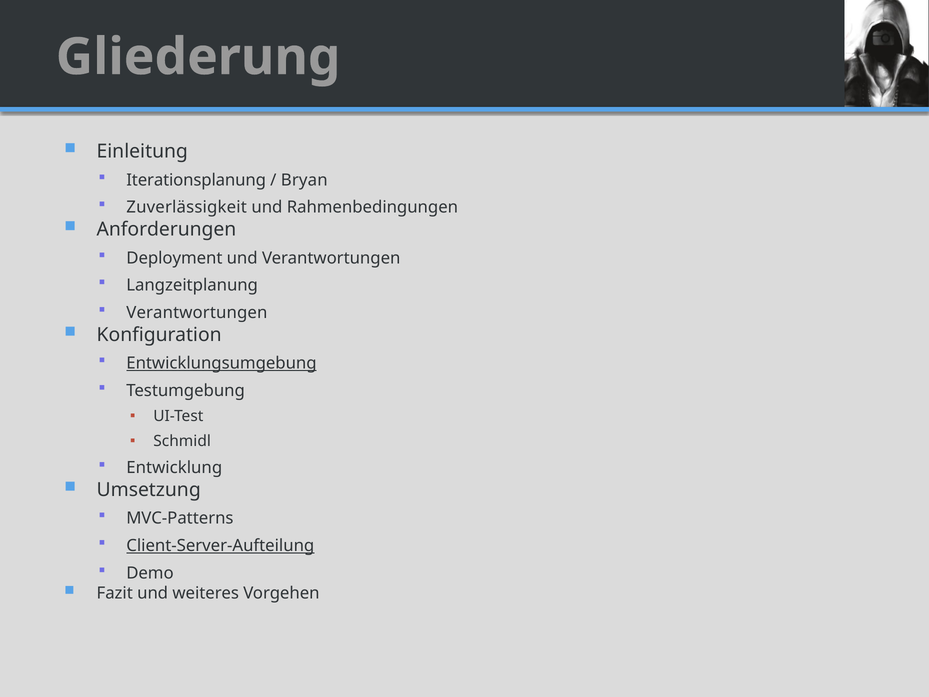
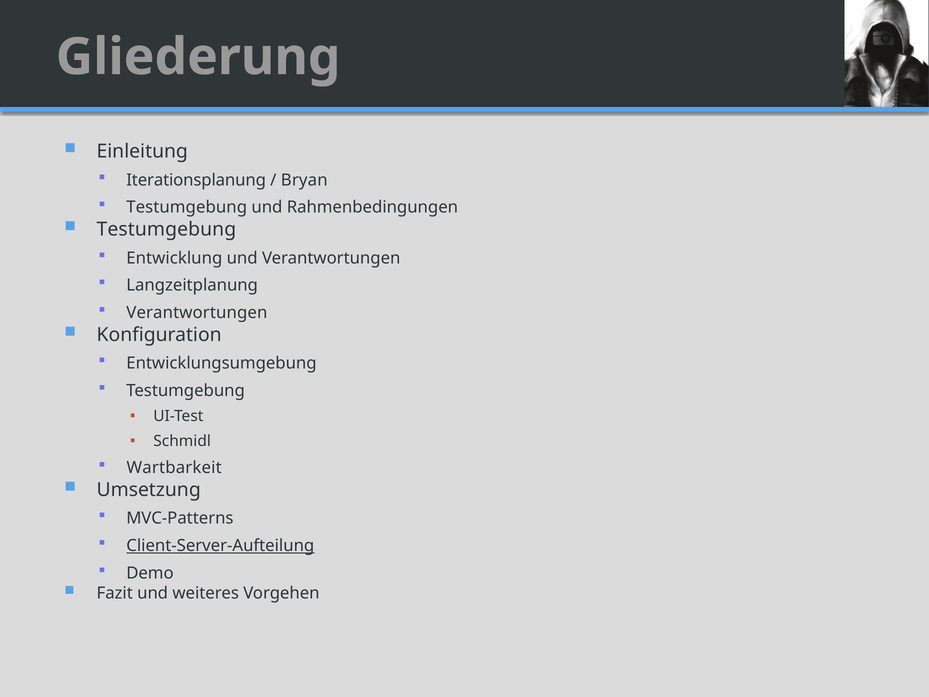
Zuverlässigkeit at (187, 207): Zuverlässigkeit -> Testumgebung
Anforderungen at (166, 229): Anforderungen -> Testumgebung
Deployment: Deployment -> Entwicklung
Entwicklungsumgebung underline: present -> none
Entwicklung: Entwicklung -> Wartbarkeit
